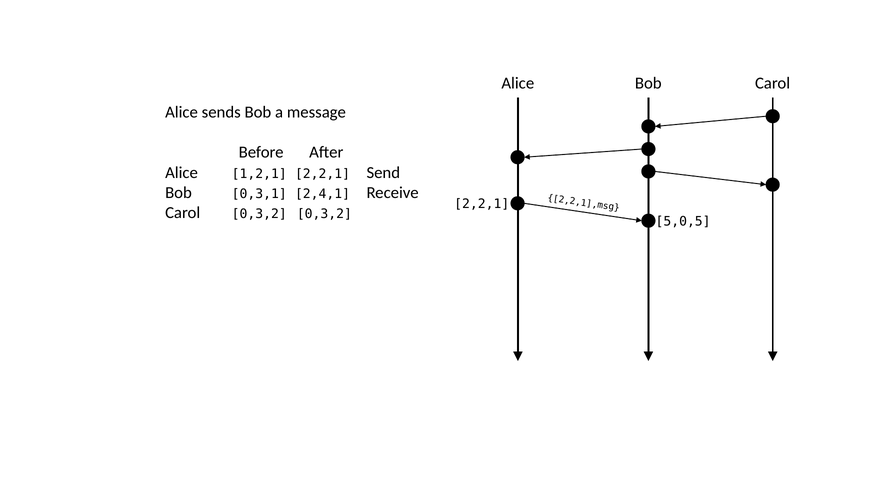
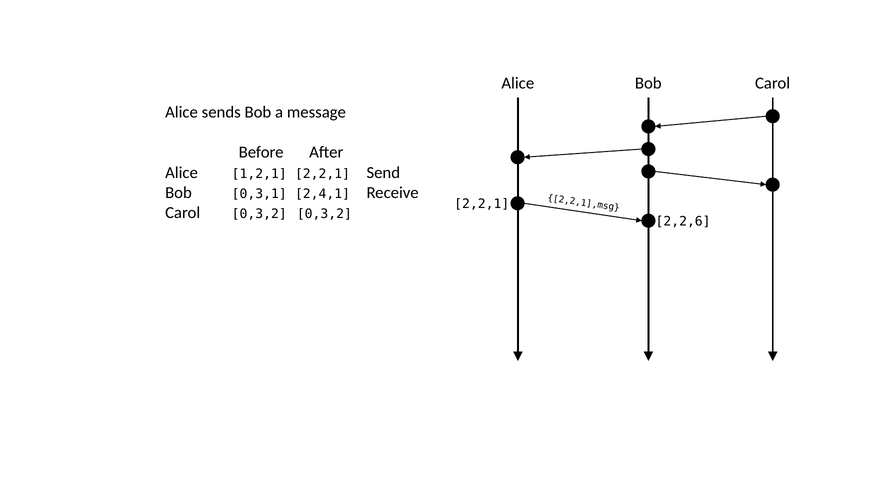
5,0,5: 5,0,5 -> 2,2,6
